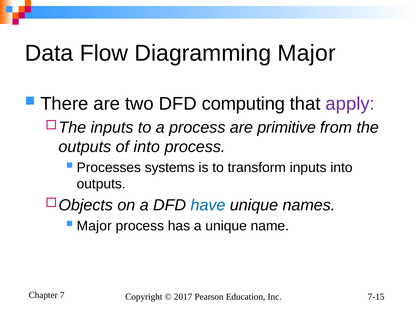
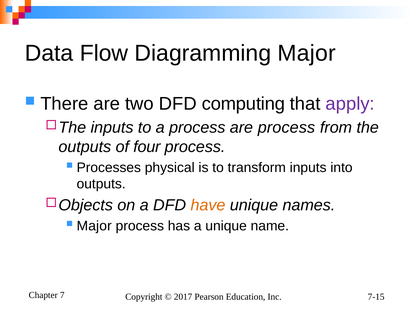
are primitive: primitive -> process
of into: into -> four
systems: systems -> physical
have colour: blue -> orange
